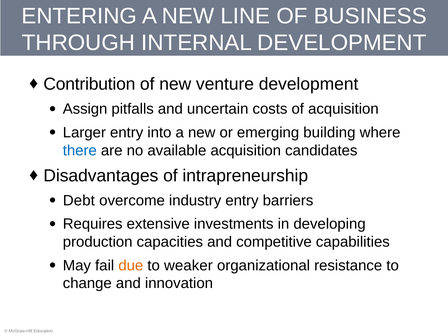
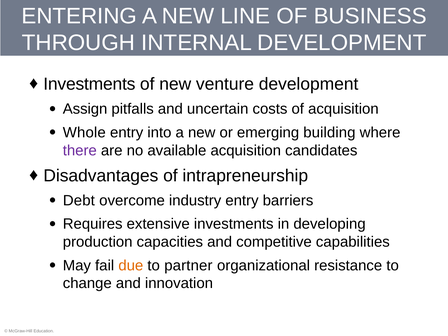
Contribution at (89, 84): Contribution -> Investments
Larger: Larger -> Whole
there colour: blue -> purple
weaker: weaker -> partner
